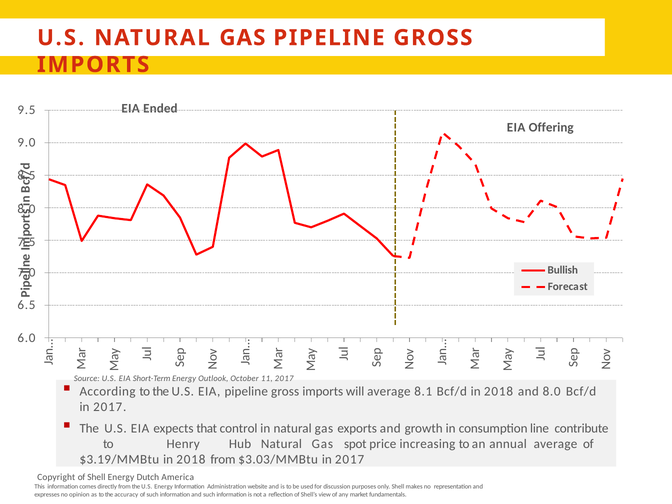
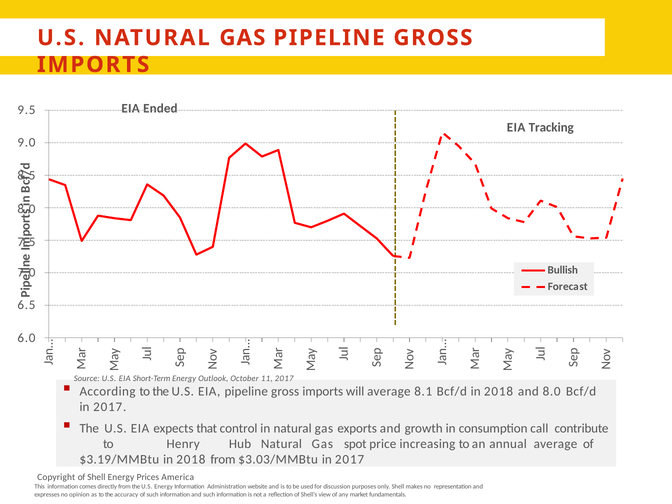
Offering: Offering -> Tracking
line: line -> call
Dutch: Dutch -> Prices
